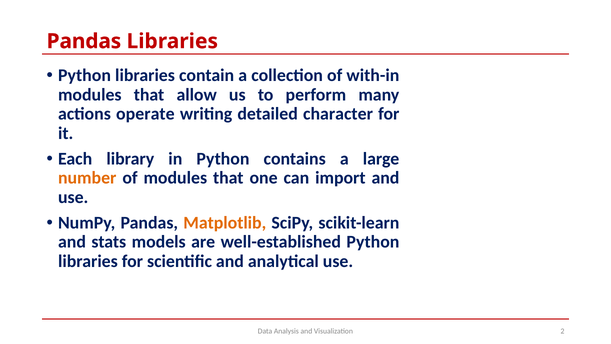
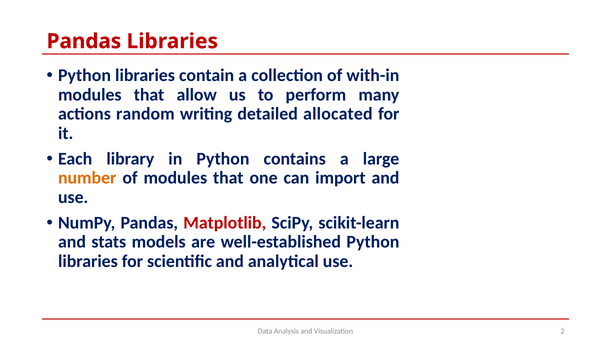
operate: operate -> random
character: character -> allocated
Matplotlib colour: orange -> red
